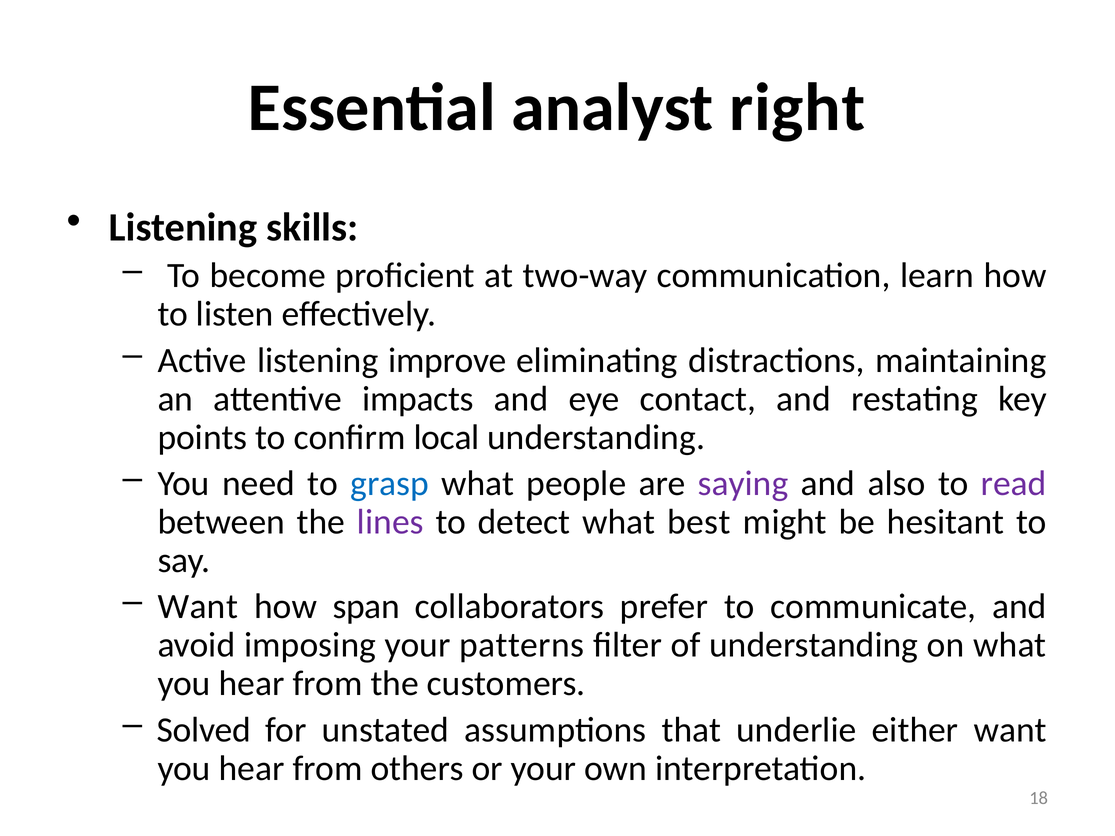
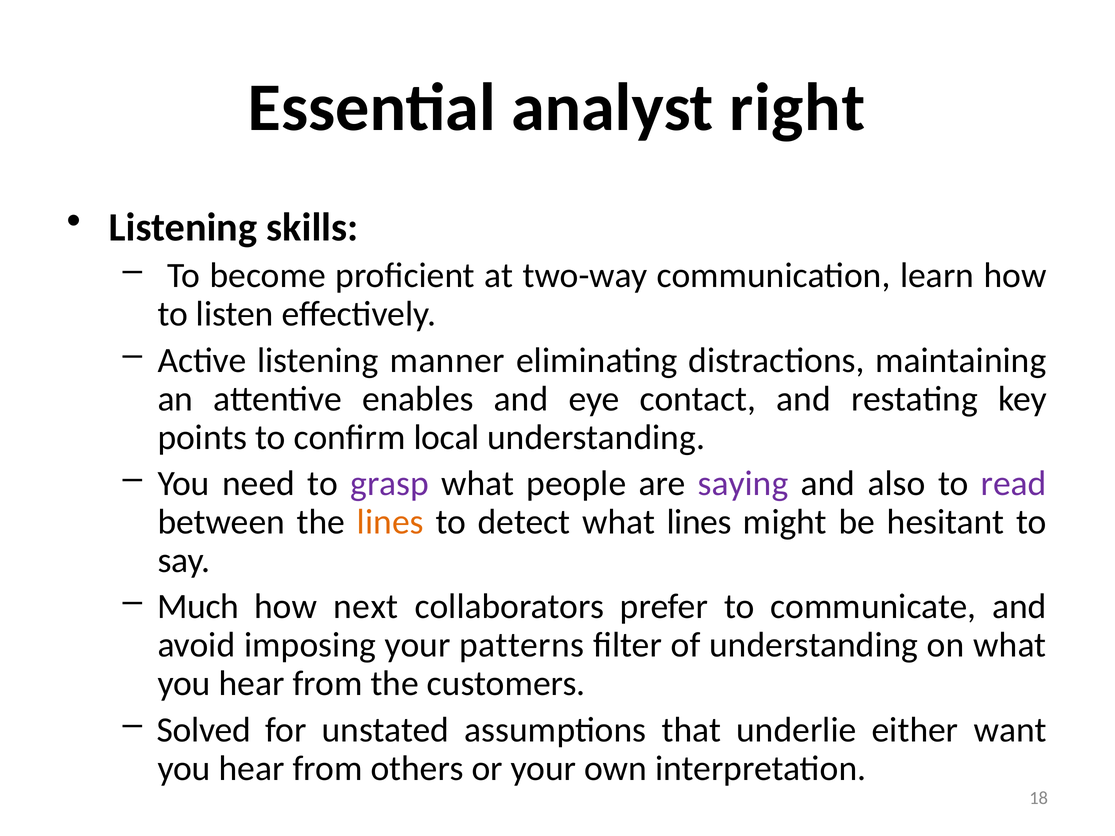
improve: improve -> manner
impacts: impacts -> enables
grasp colour: blue -> purple
lines at (390, 522) colour: purple -> orange
what best: best -> lines
Want at (198, 607): Want -> Much
span: span -> next
